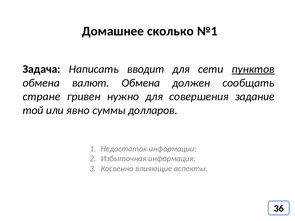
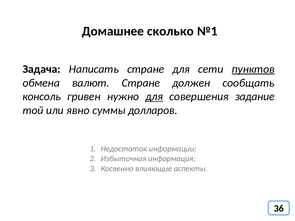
Написать вводит: вводит -> стране
валют Обмена: Обмена -> Стране
стране: стране -> консоль
для at (154, 97) underline: none -> present
